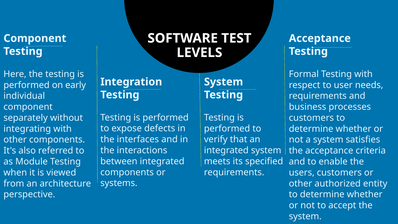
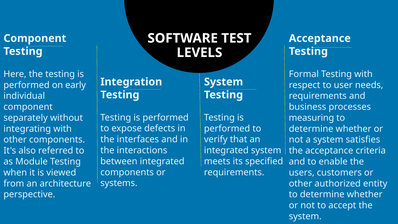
customers at (311, 118): customers -> measuring
